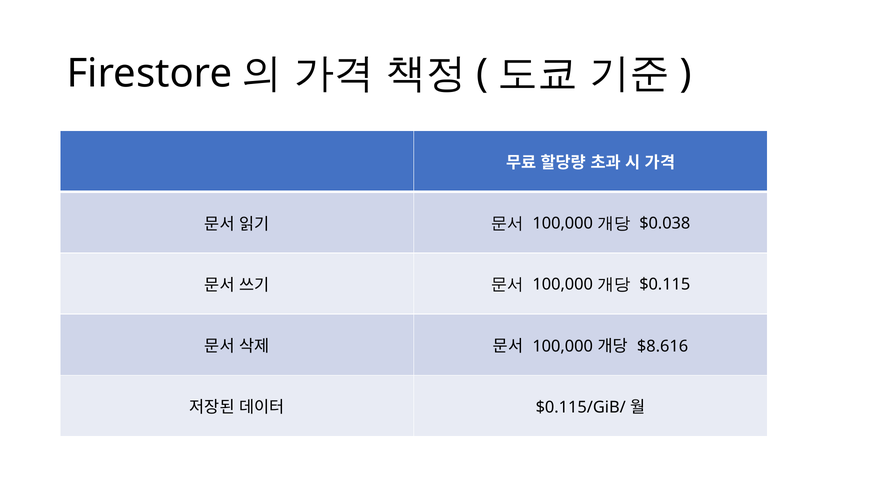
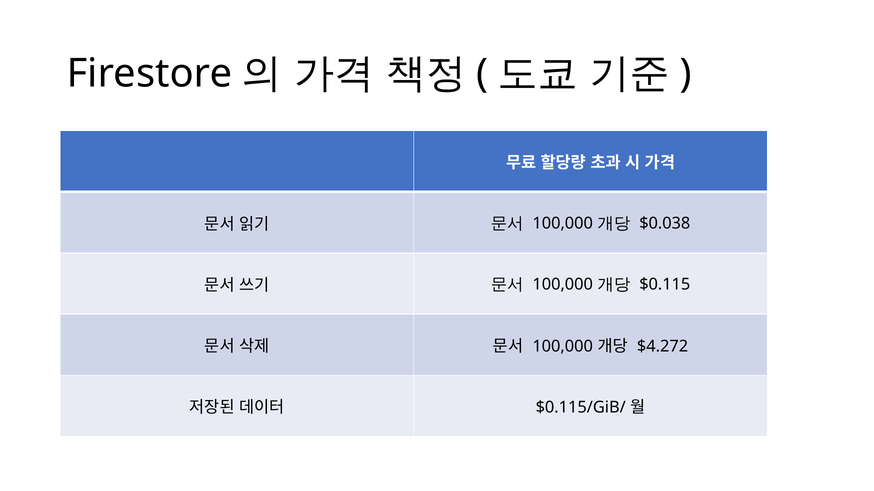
$8.616: $8.616 -> $4.272
